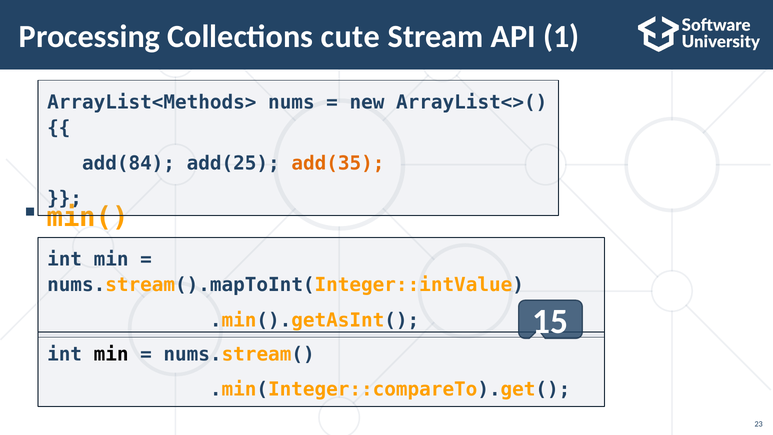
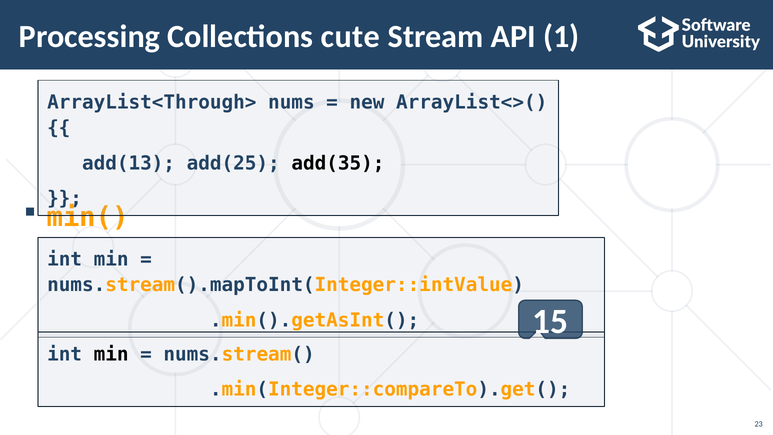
ArrayList<Methods>: ArrayList<Methods> -> ArrayList<Through>
add(84: add(84 -> add(13
add(35 colour: orange -> black
